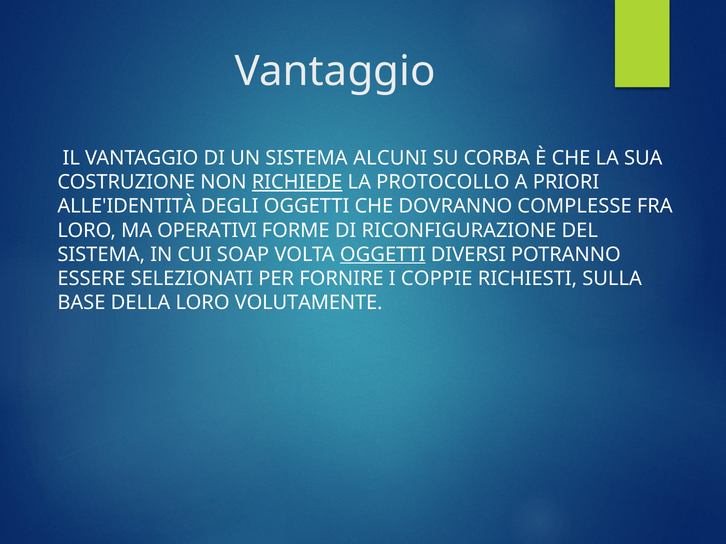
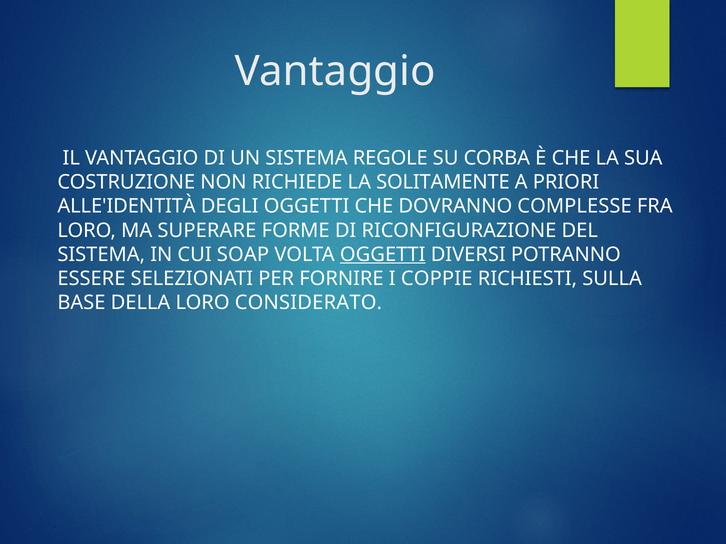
ALCUNI: ALCUNI -> REGOLE
RICHIEDE underline: present -> none
PROTOCOLLO: PROTOCOLLO -> SOLITAMENTE
OPERATIVI: OPERATIVI -> SUPERARE
VOLUTAMENTE: VOLUTAMENTE -> CONSIDERATO
